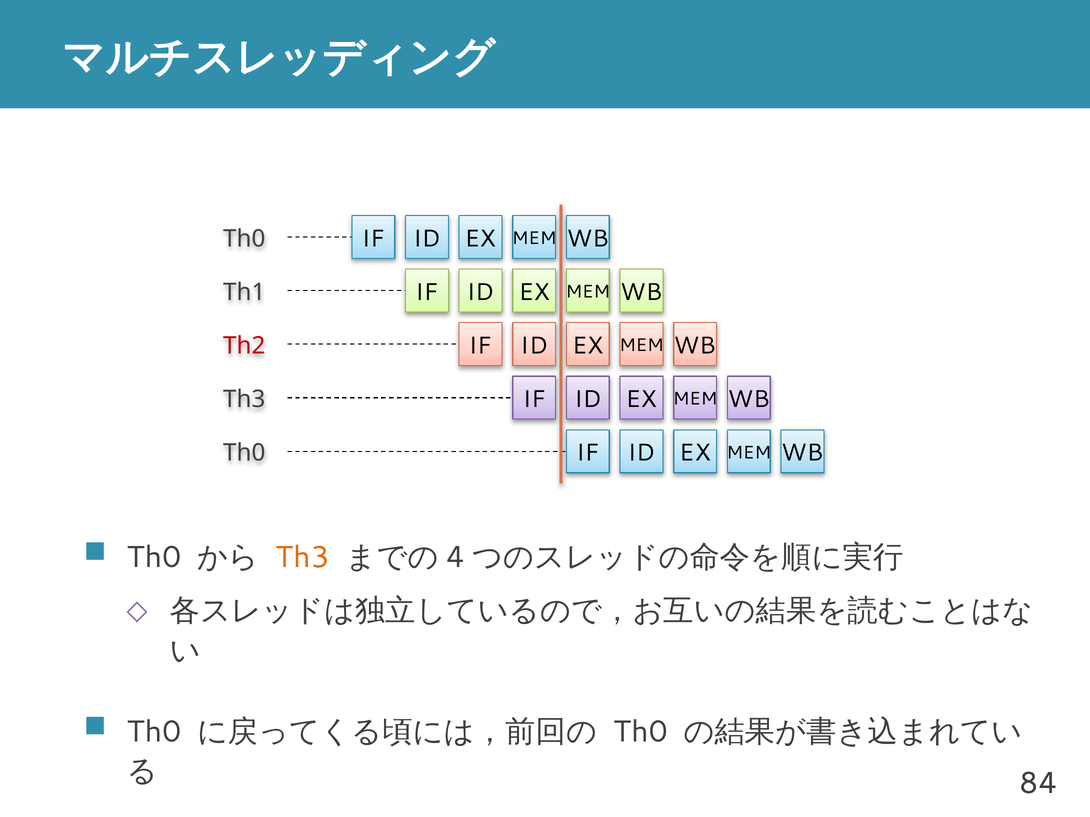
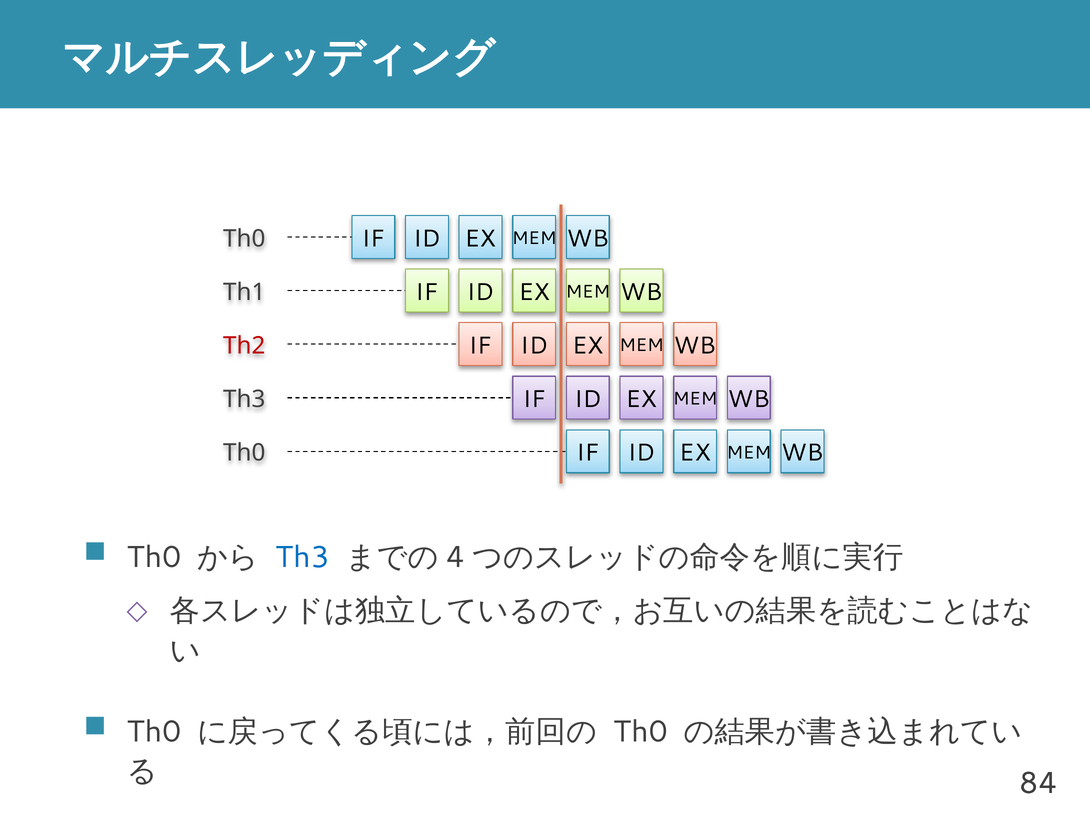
Th3 at (303, 558) colour: orange -> blue
